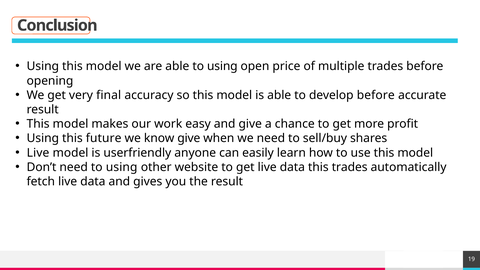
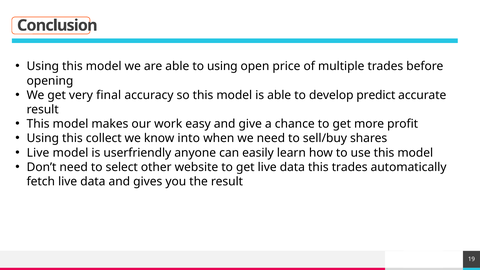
develop before: before -> predict
future: future -> collect
know give: give -> into
need to using: using -> select
